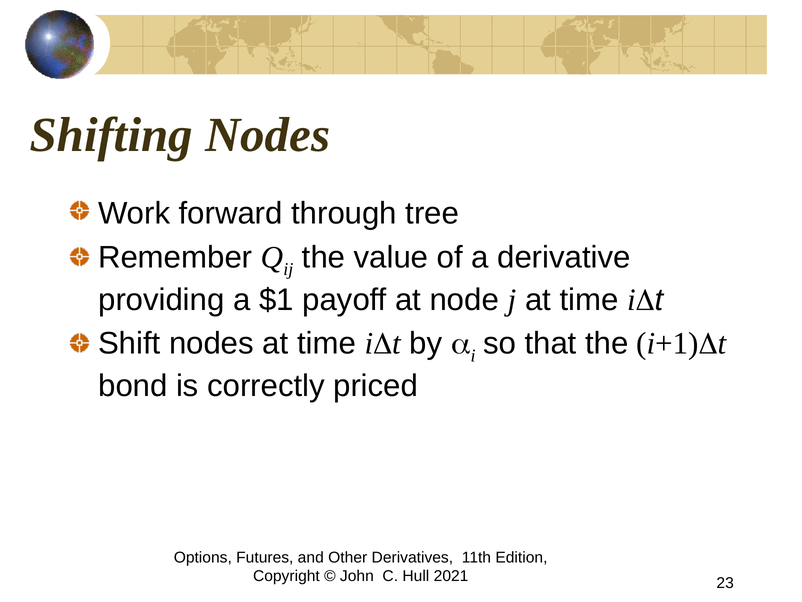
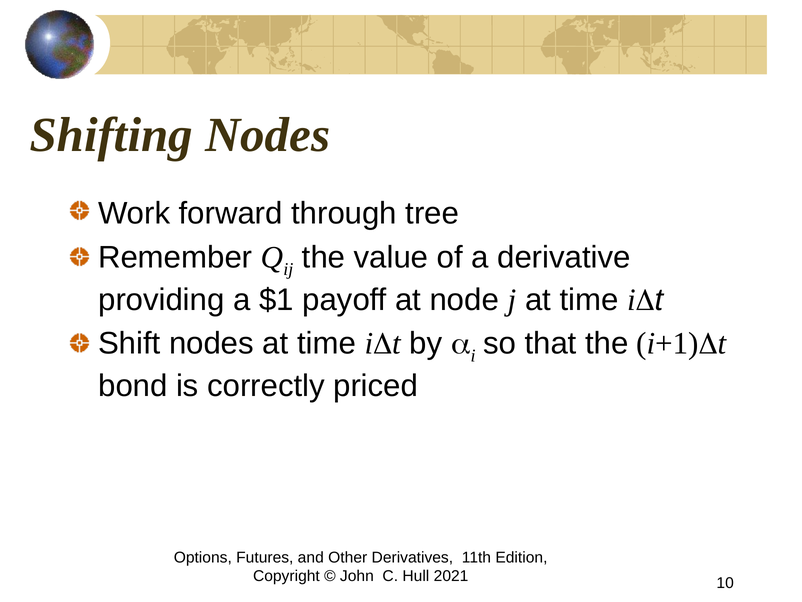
23: 23 -> 10
